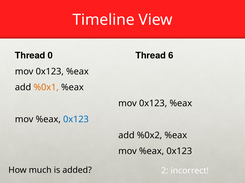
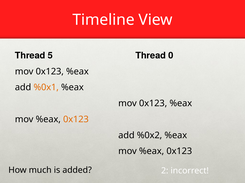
0: 0 -> 5
6: 6 -> 0
0x123 at (76, 120) colour: blue -> orange
